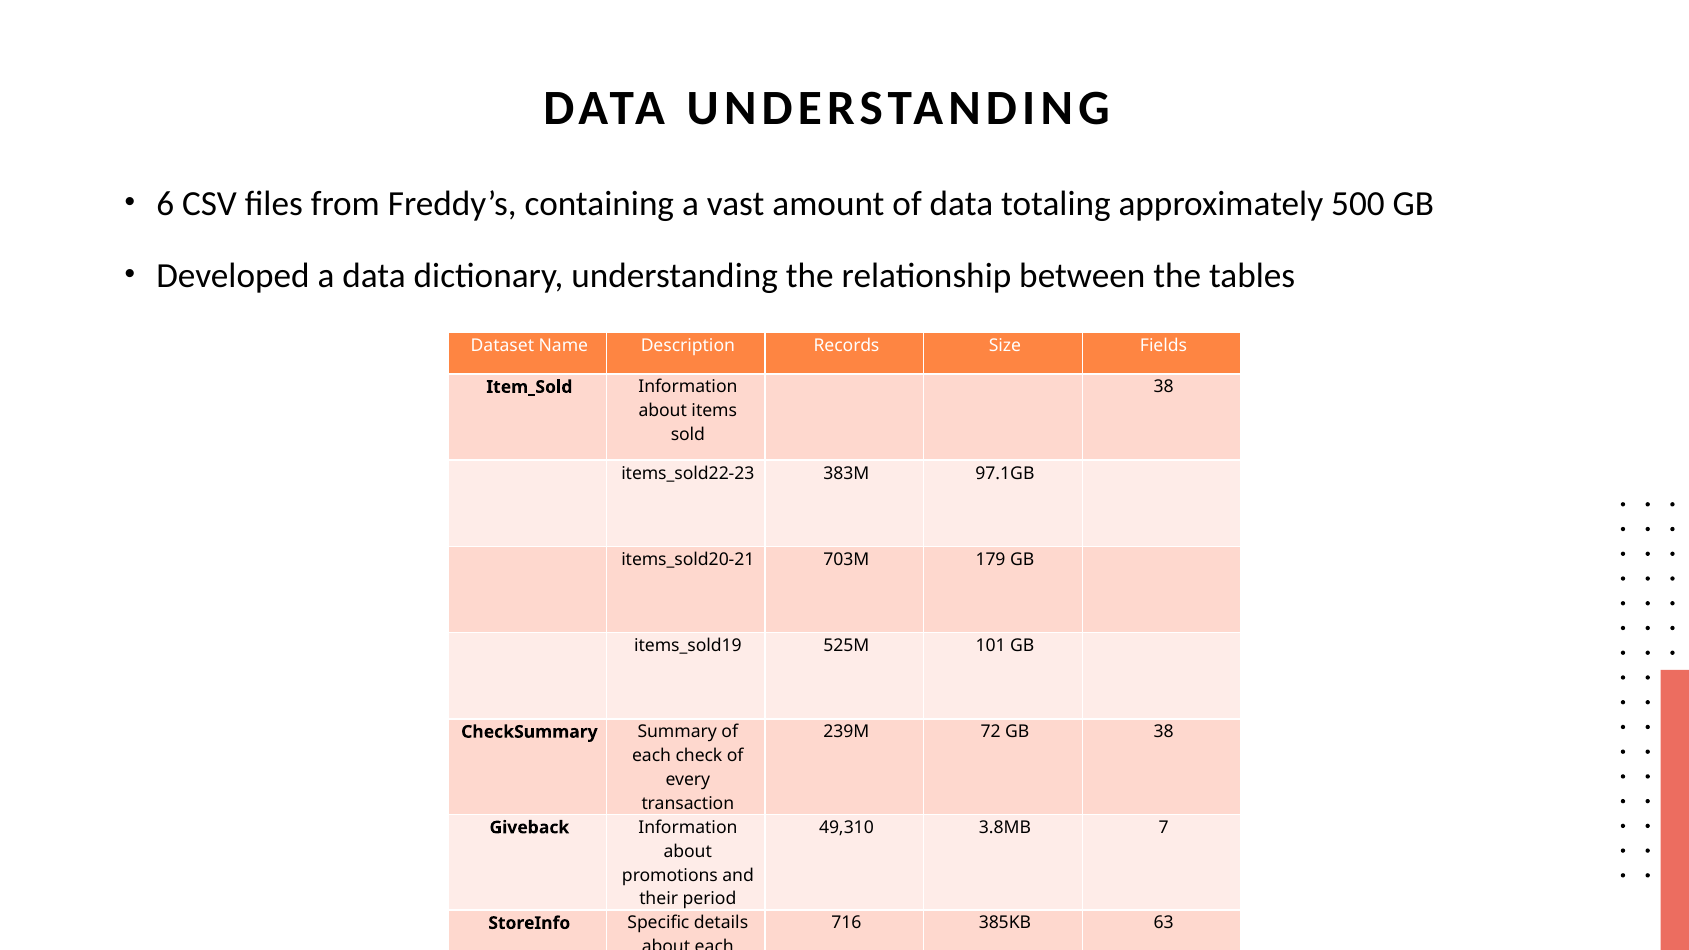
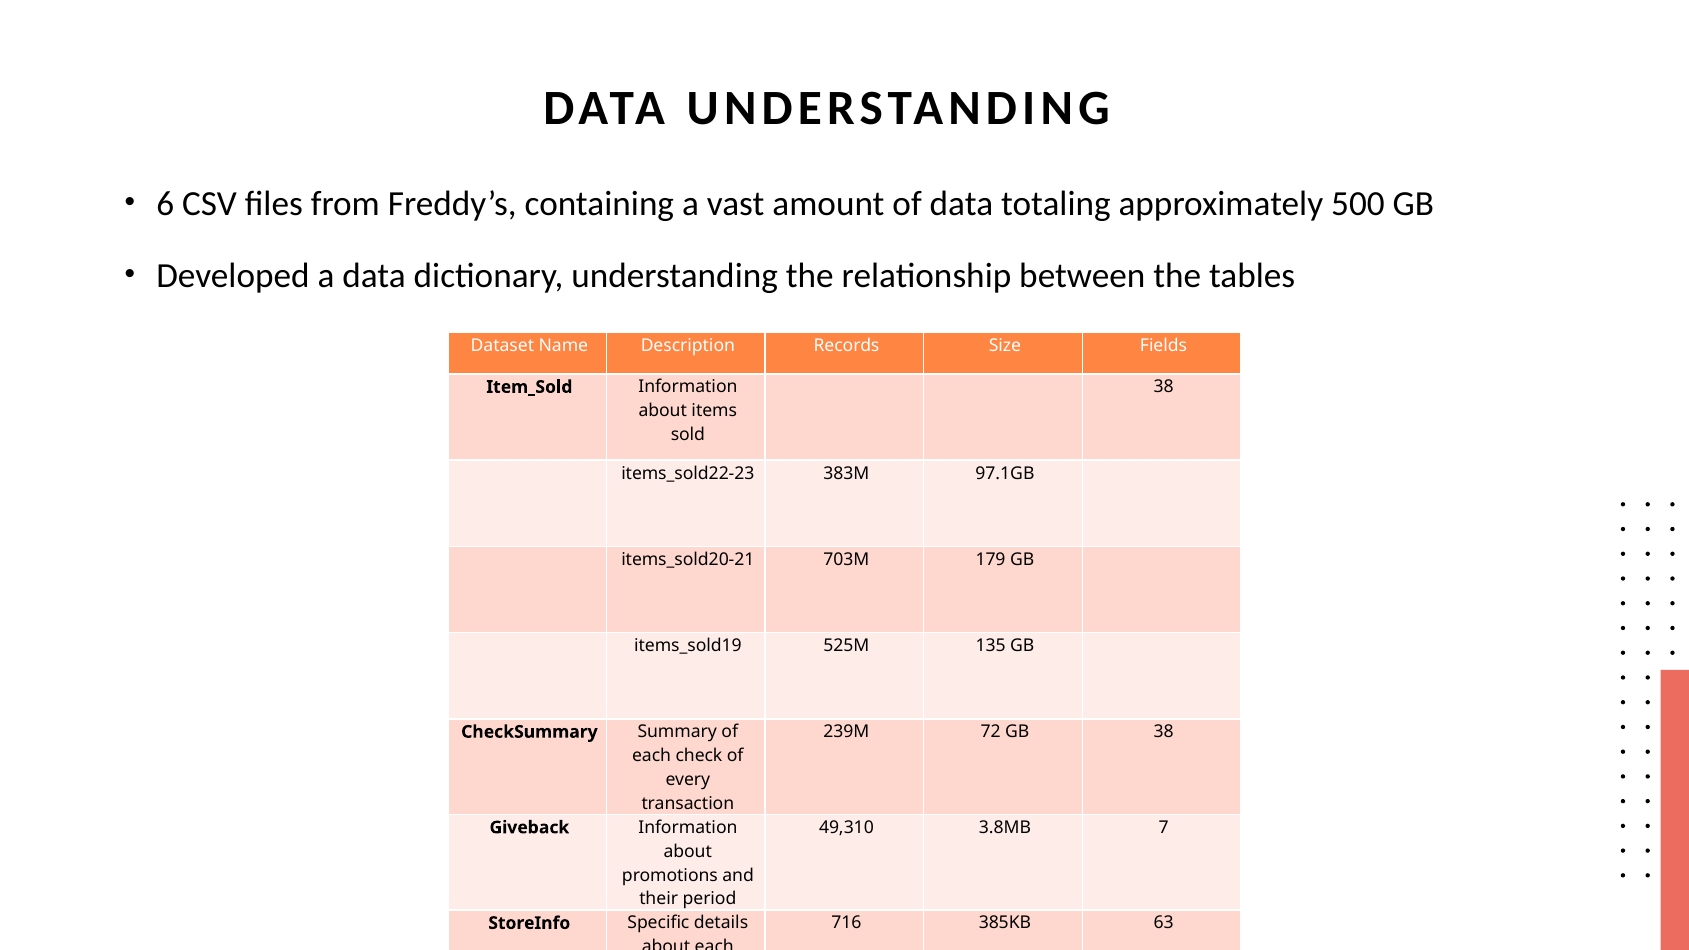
101: 101 -> 135
